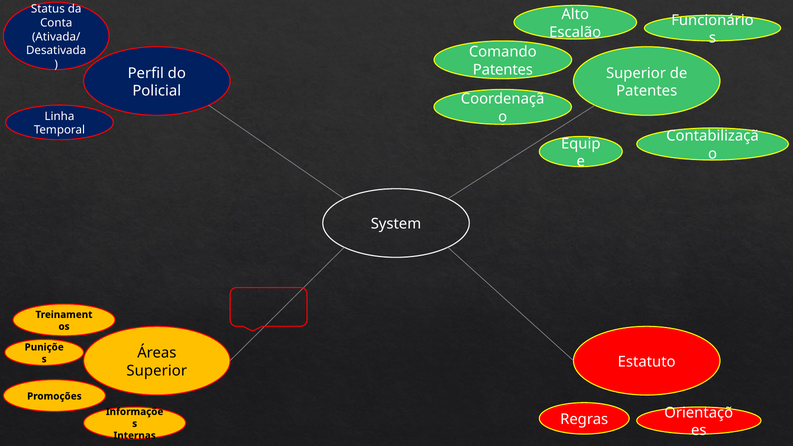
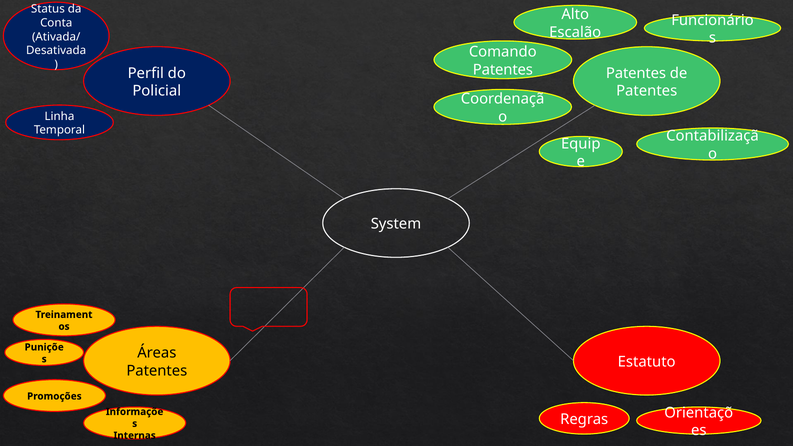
Superior at (636, 73): Superior -> Patentes
Superior at (157, 371): Superior -> Patentes
